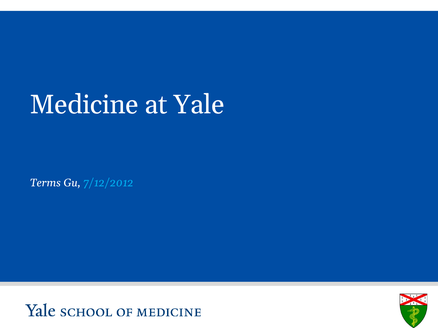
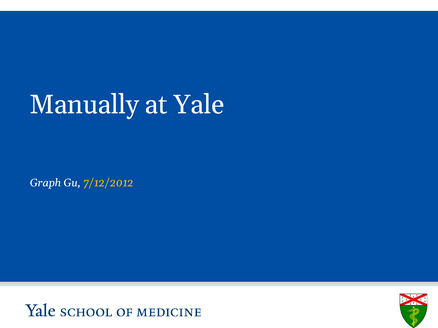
Medicine: Medicine -> Manually
Terms: Terms -> Graph
7/12/2012 colour: light blue -> yellow
